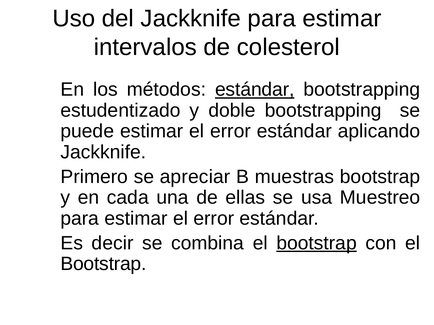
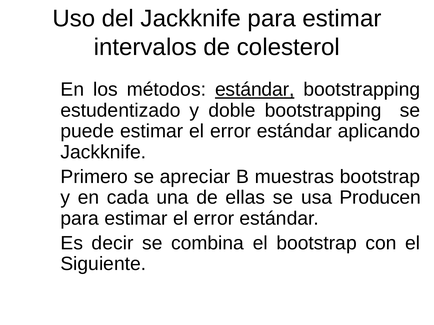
Muestreo: Muestreo -> Producen
bootstrap at (317, 243) underline: present -> none
Bootstrap at (103, 264): Bootstrap -> Siguiente
